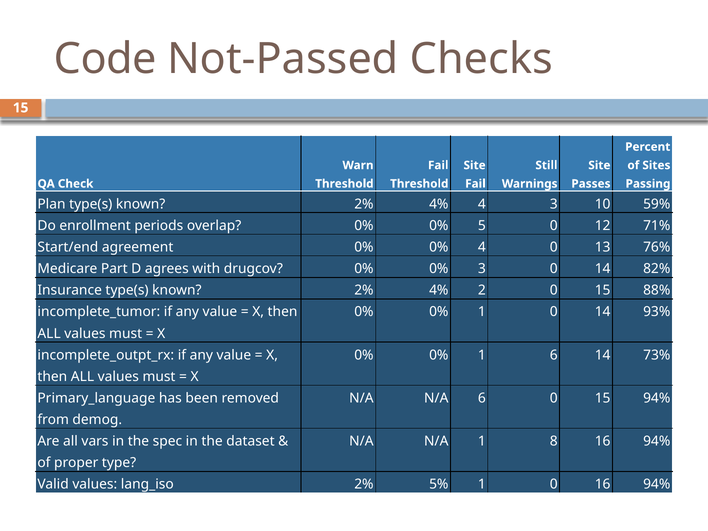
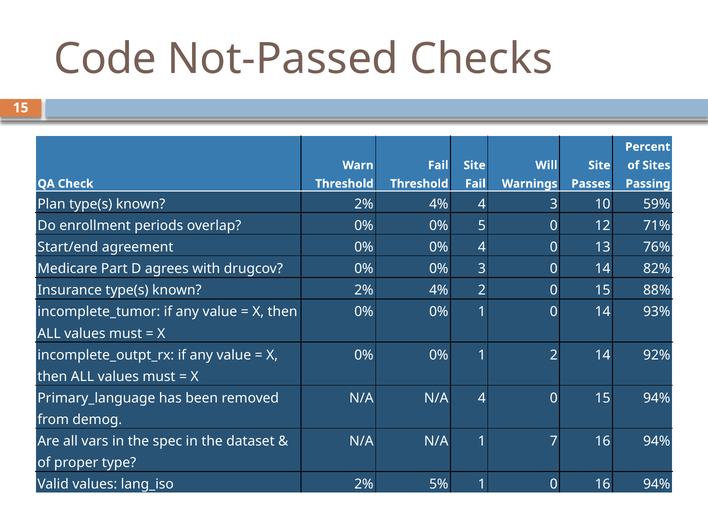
Still: Still -> Will
1 6: 6 -> 2
73%: 73% -> 92%
N/A 6: 6 -> 4
8: 8 -> 7
